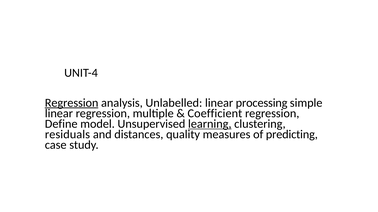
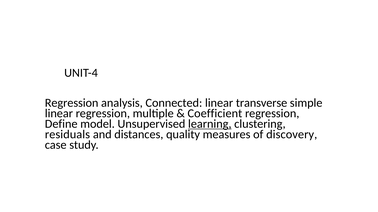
Regression at (72, 103) underline: present -> none
Unlabelled: Unlabelled -> Connected
processing: processing -> transverse
predicting: predicting -> discovery
